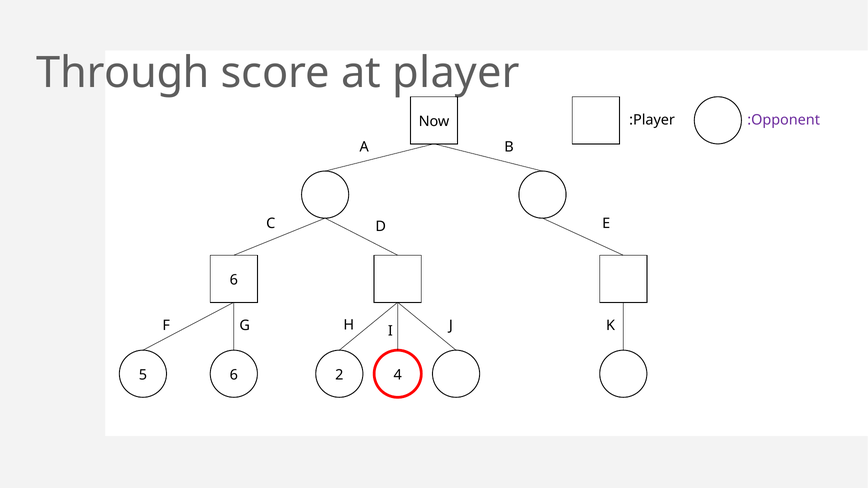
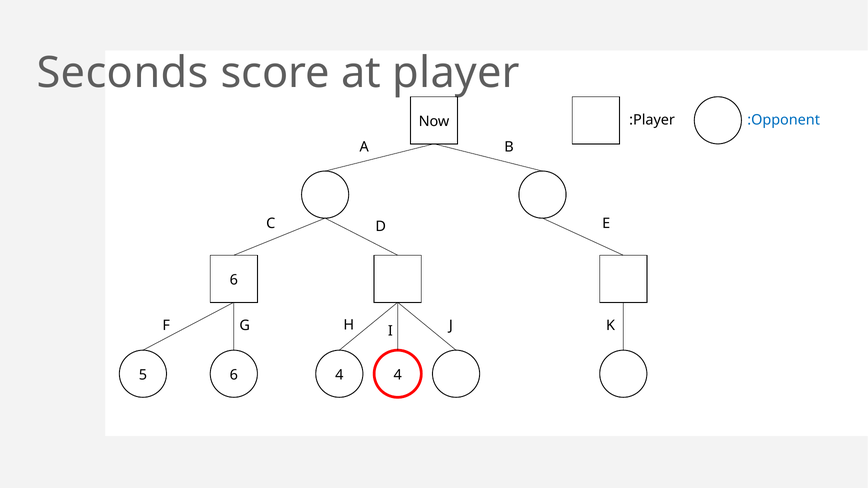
Through: Through -> Seconds
:Opponent colour: purple -> blue
5 2: 2 -> 4
